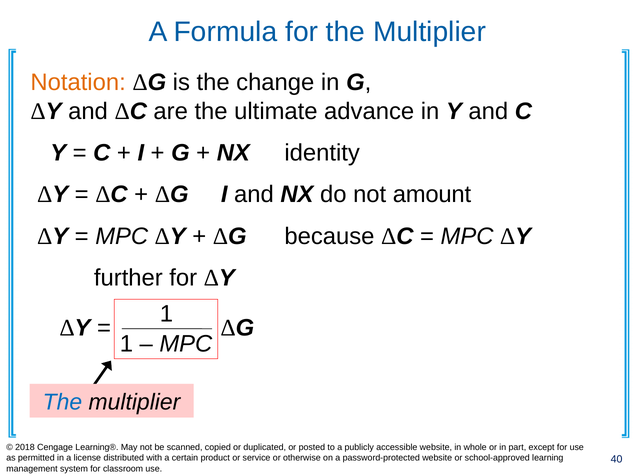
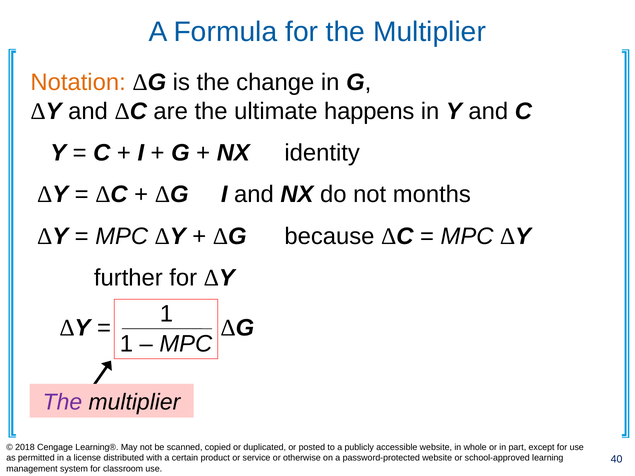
advance: advance -> happens
amount: amount -> months
The at (62, 403) colour: blue -> purple
